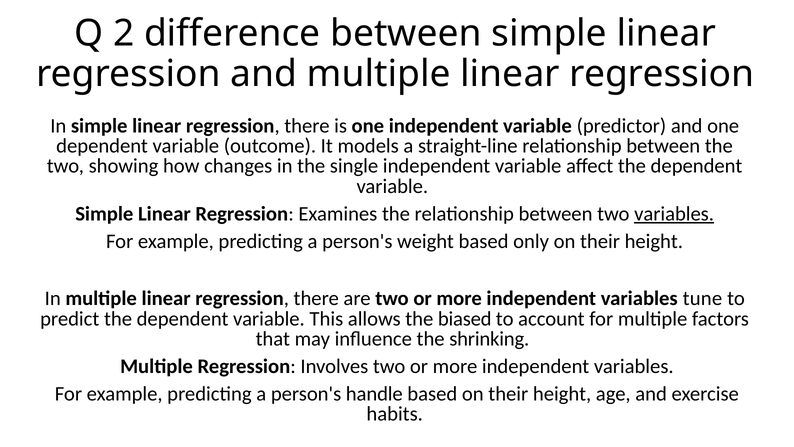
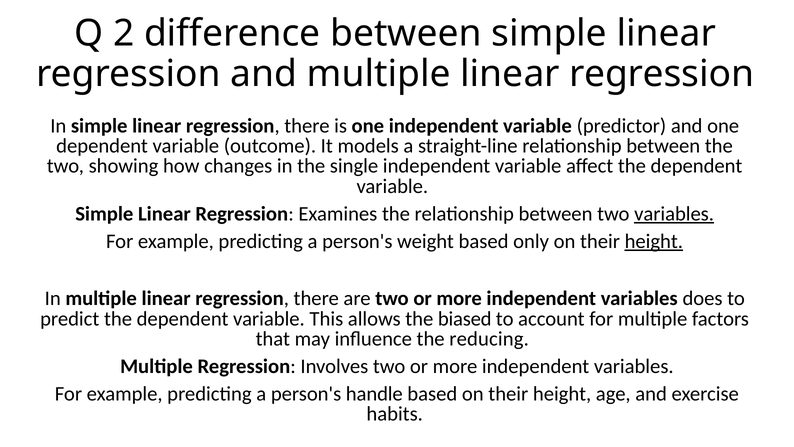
height at (654, 241) underline: none -> present
tune: tune -> does
shrinking: shrinking -> reducing
